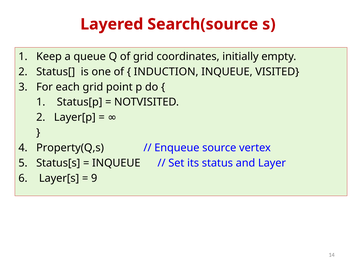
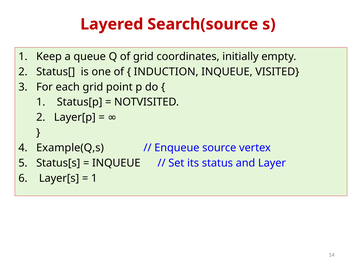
Property(Q,s: Property(Q,s -> Example(Q,s
9 at (94, 178): 9 -> 1
